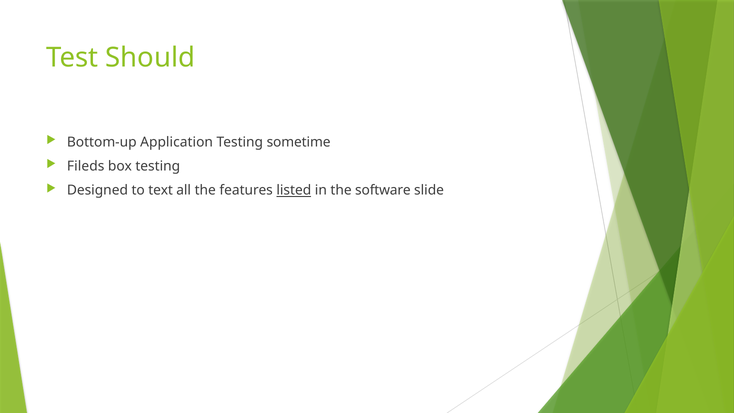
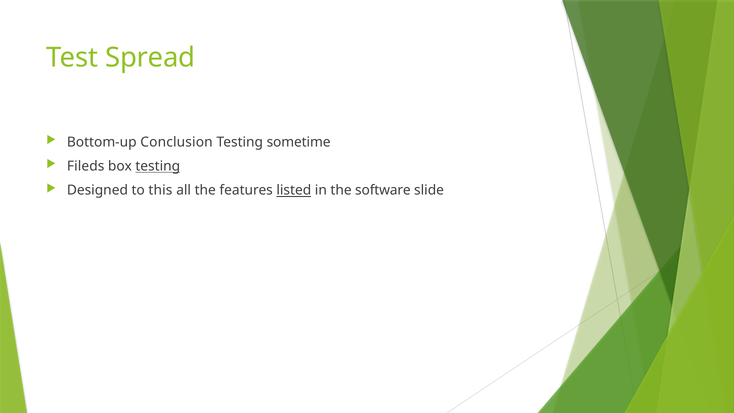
Should: Should -> Spread
Application: Application -> Conclusion
testing at (158, 166) underline: none -> present
text: text -> this
